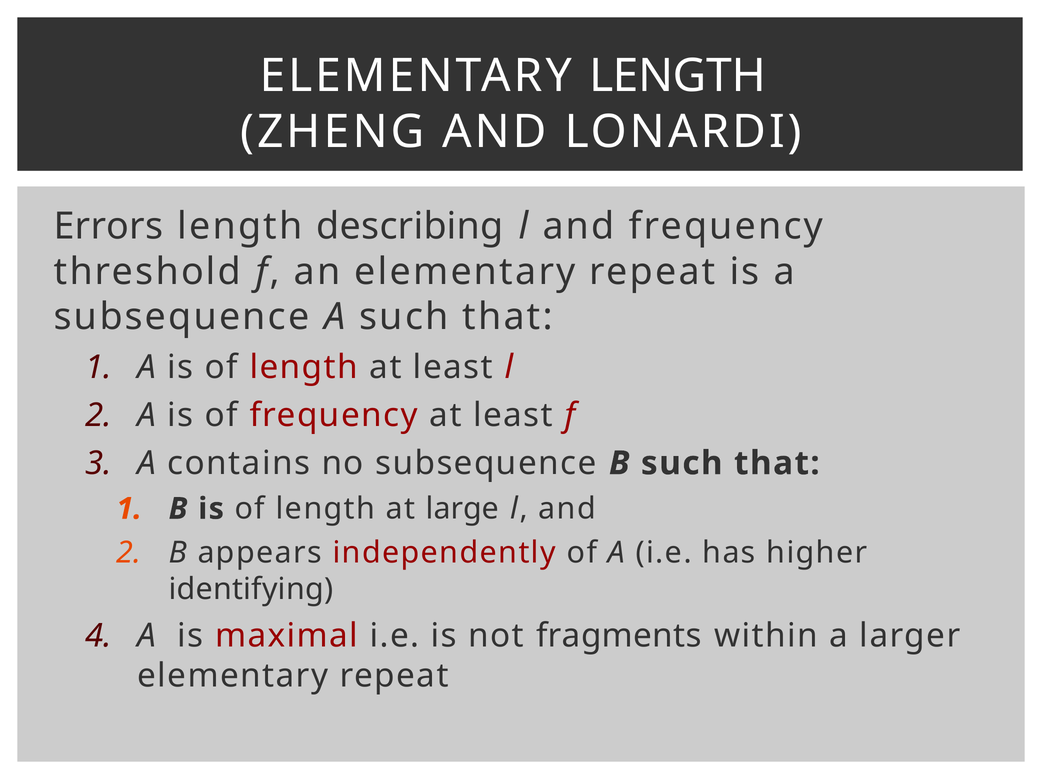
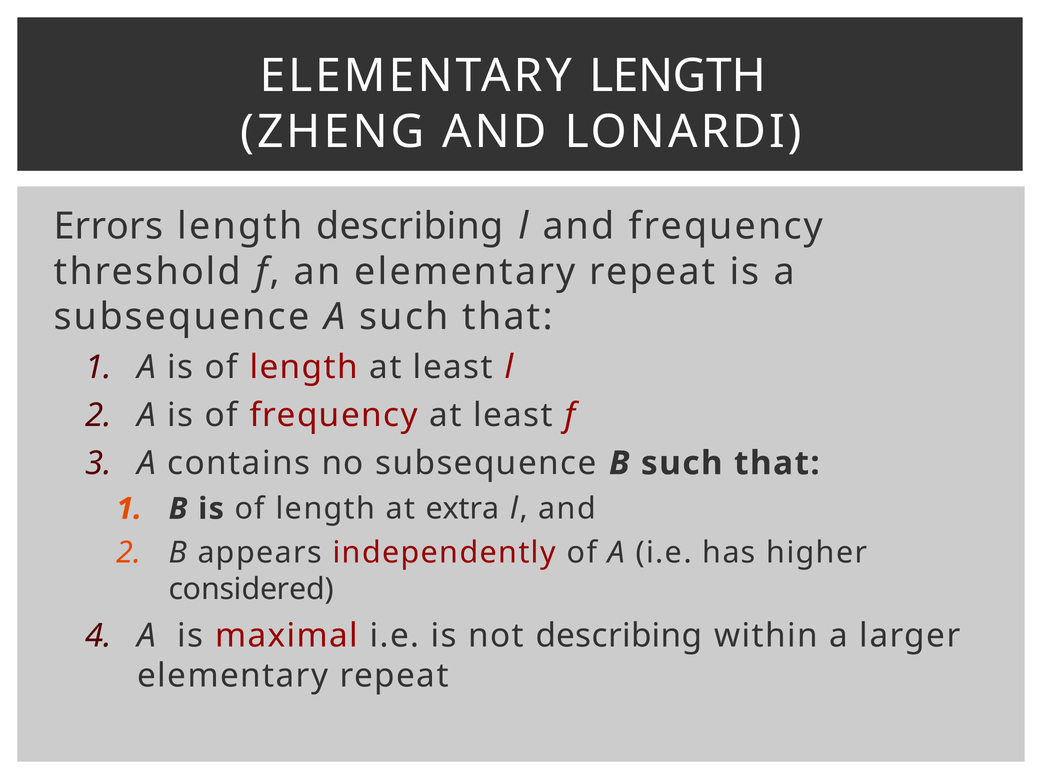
large: large -> extra
identifying: identifying -> considered
not fragments: fragments -> describing
